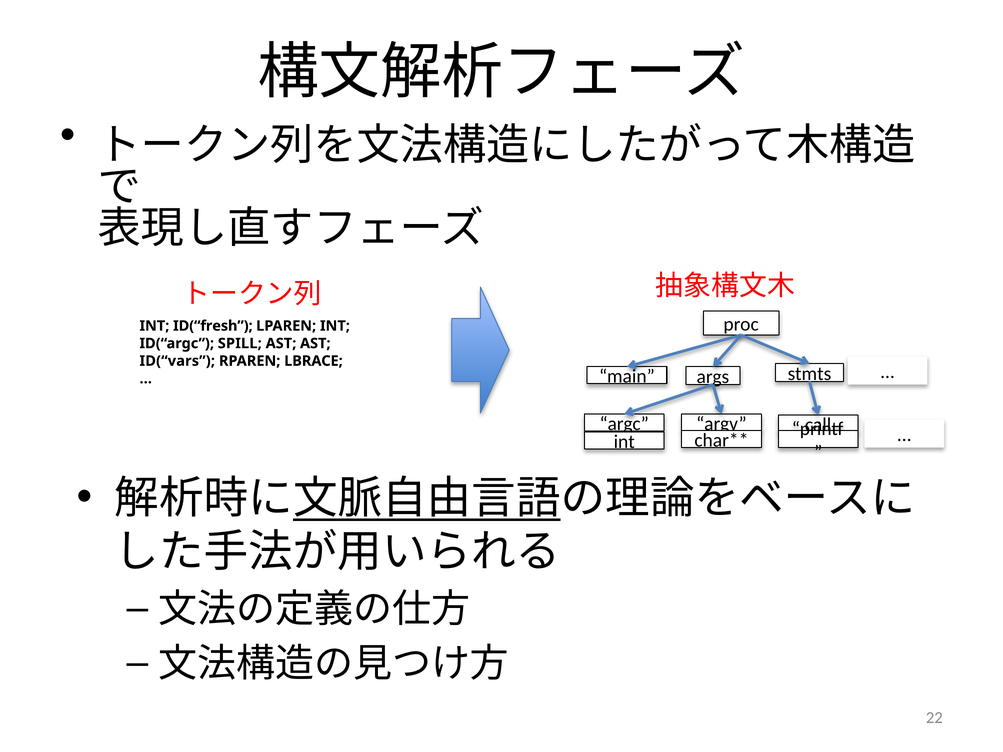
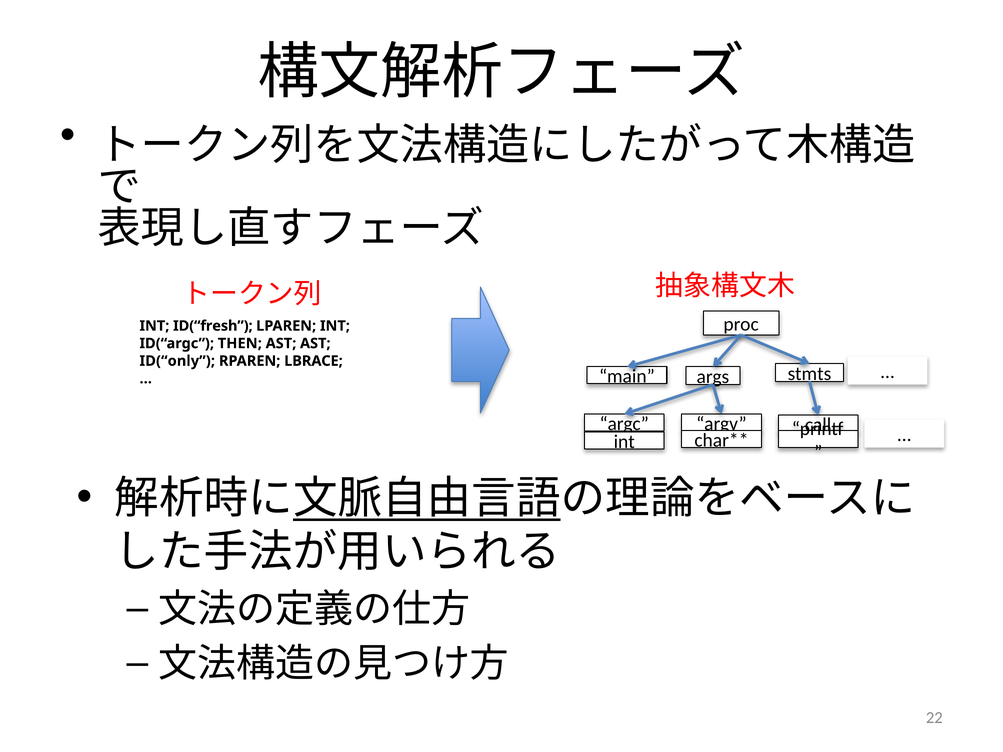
SPILL: SPILL -> THEN
ID(“vars: ID(“vars -> ID(“only
